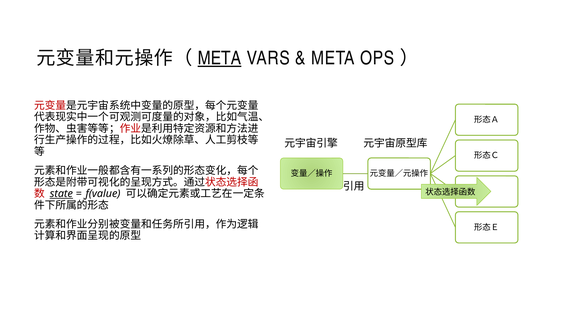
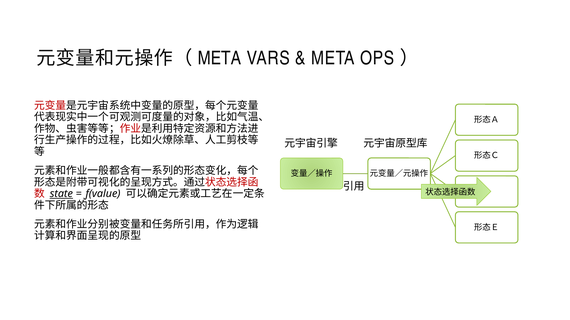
META at (220, 58) underline: present -> none
